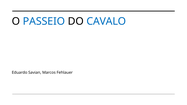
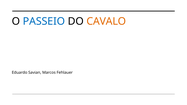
CAVALO colour: blue -> orange
